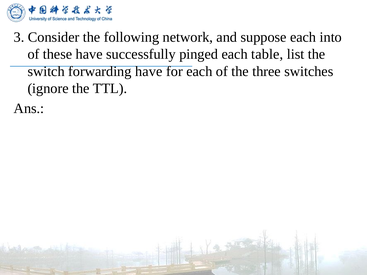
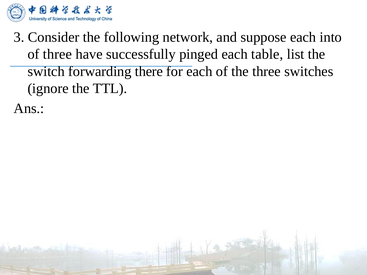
of these: these -> three
forwarding have: have -> there
